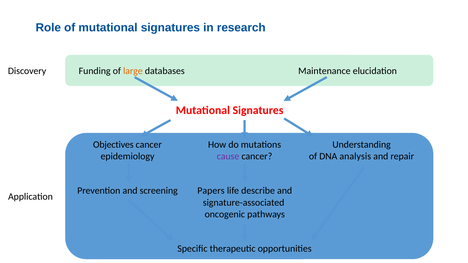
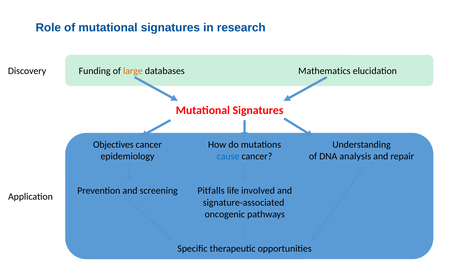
Maintenance: Maintenance -> Mathematics
cause colour: purple -> blue
Papers: Papers -> Pitfalls
describe: describe -> involved
